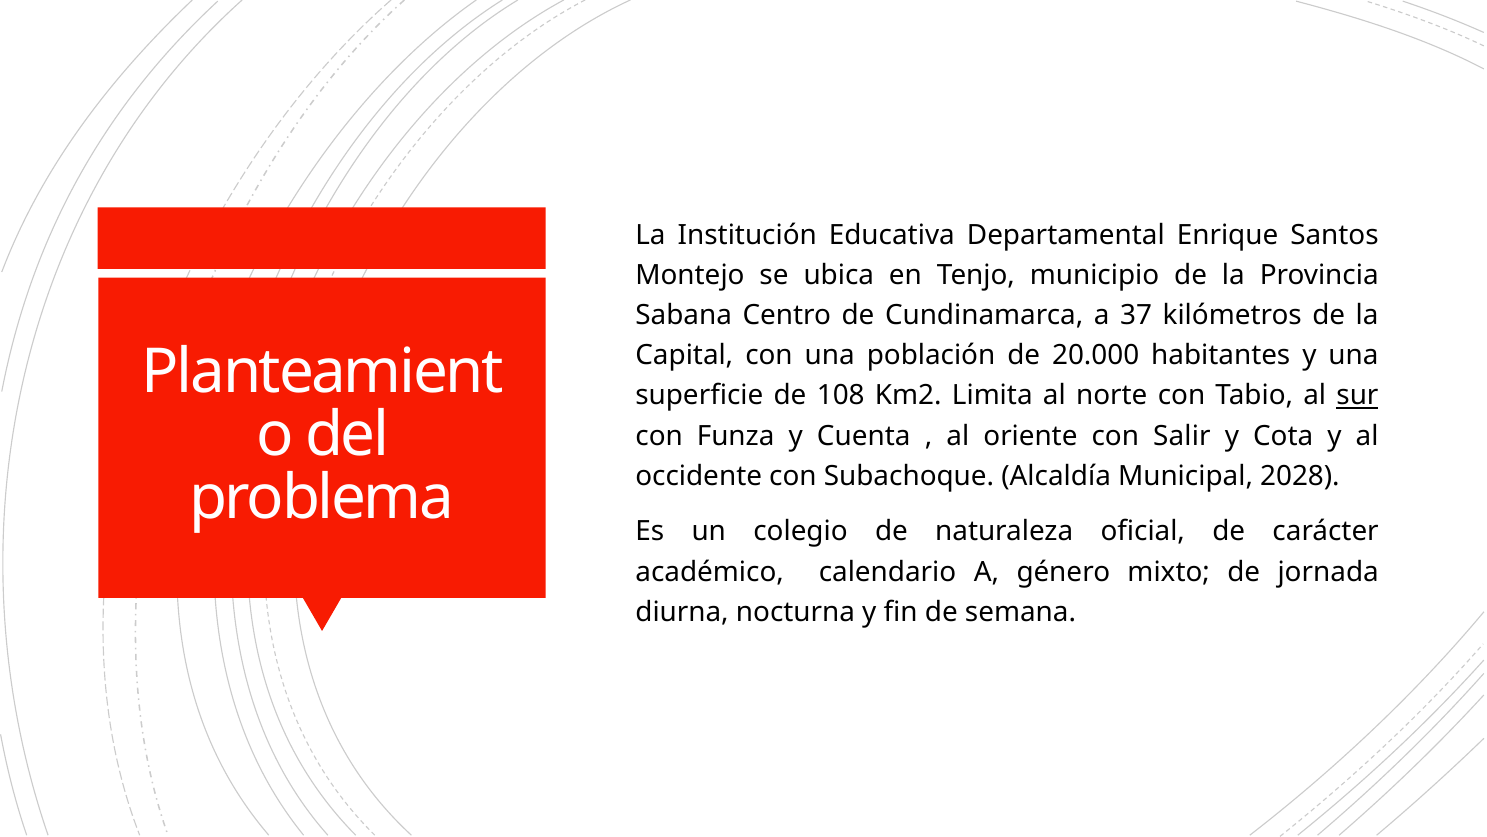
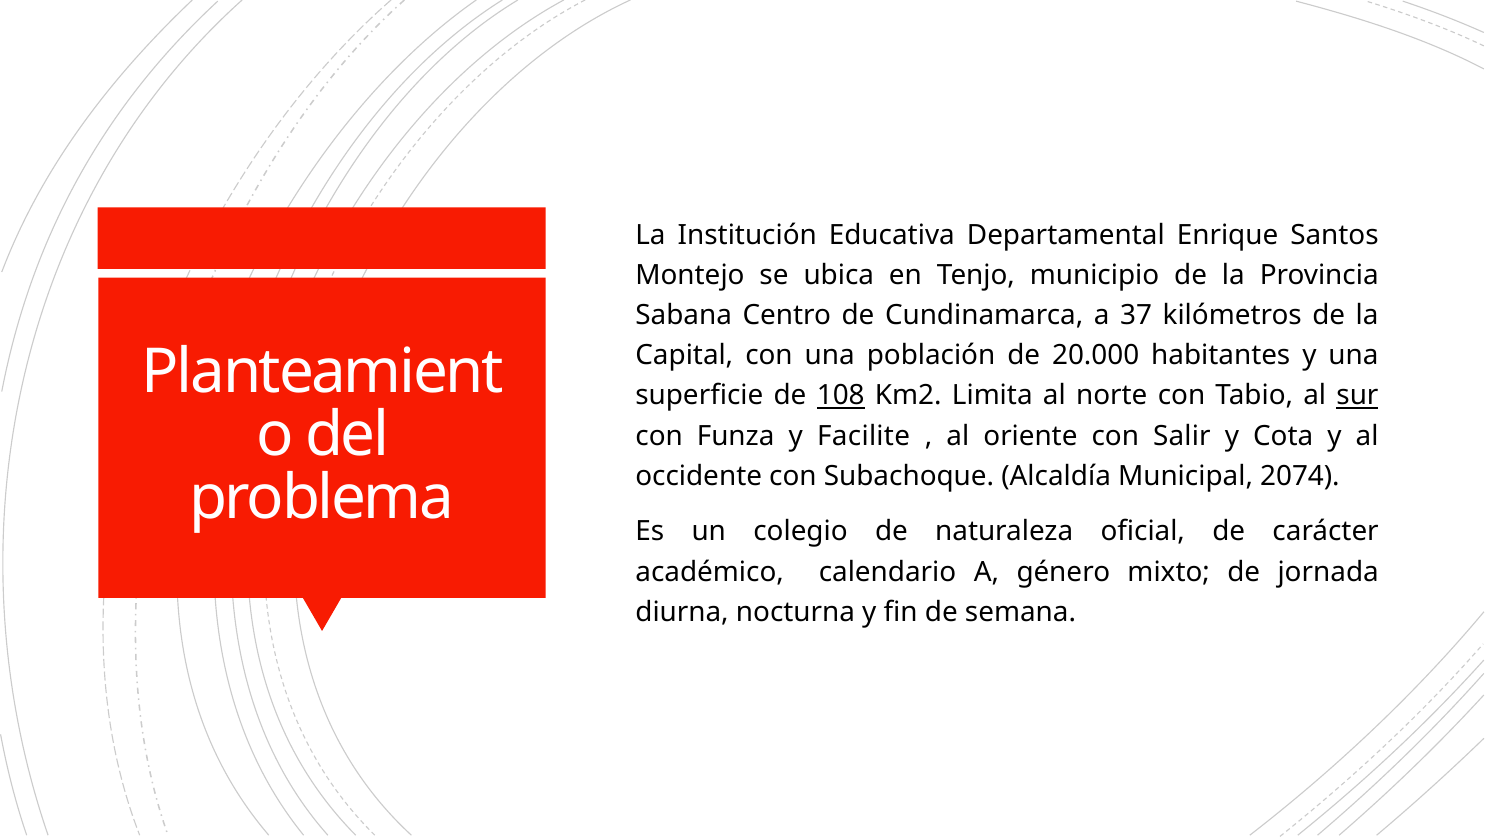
108 underline: none -> present
Cuenta: Cuenta -> Facilite
2028: 2028 -> 2074
